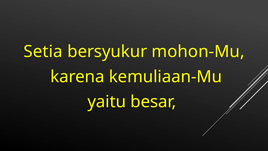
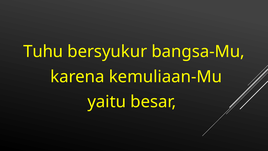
Setia: Setia -> Tuhu
mohon-Mu: mohon-Mu -> bangsa-Mu
